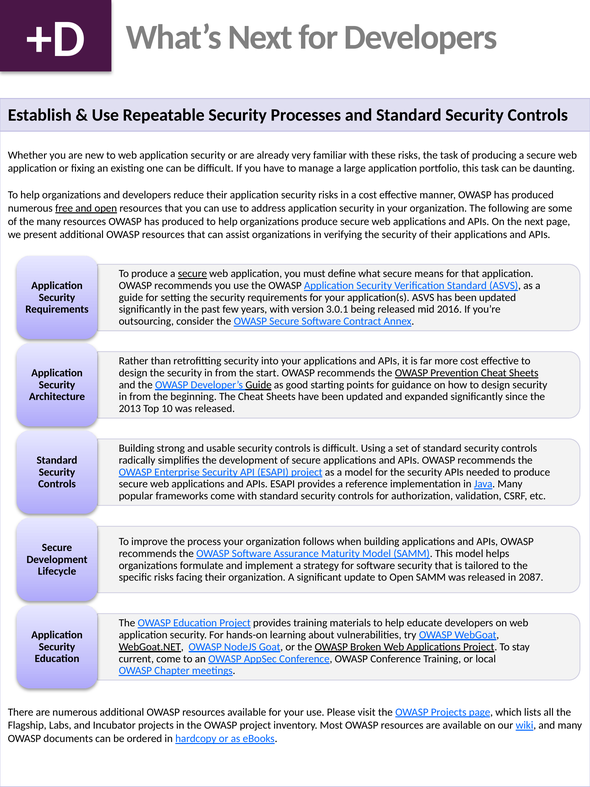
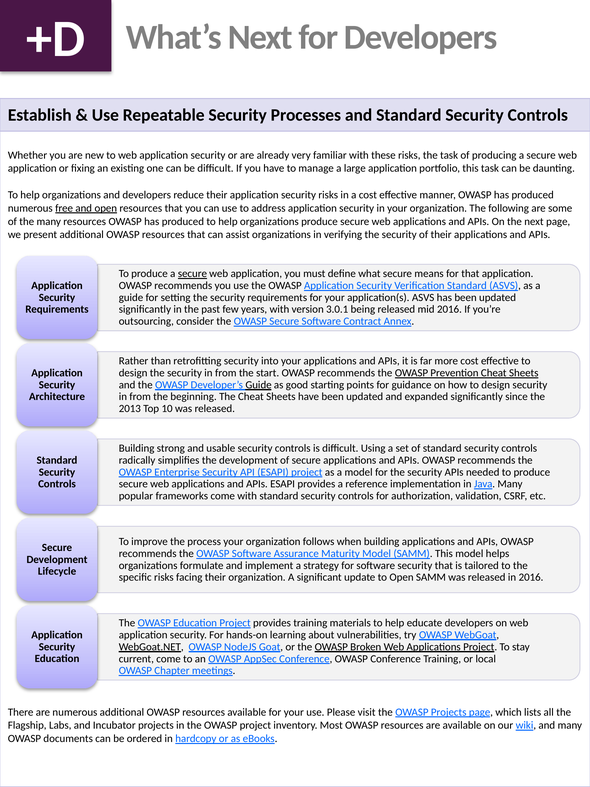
in 2087: 2087 -> 2016
